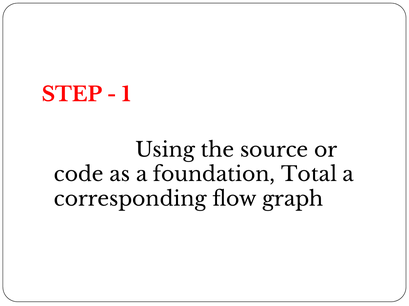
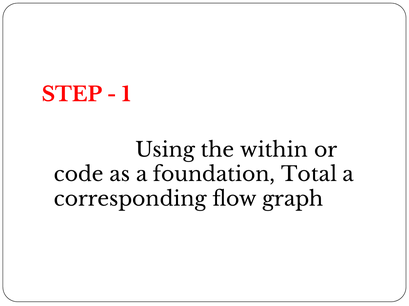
source: source -> within
